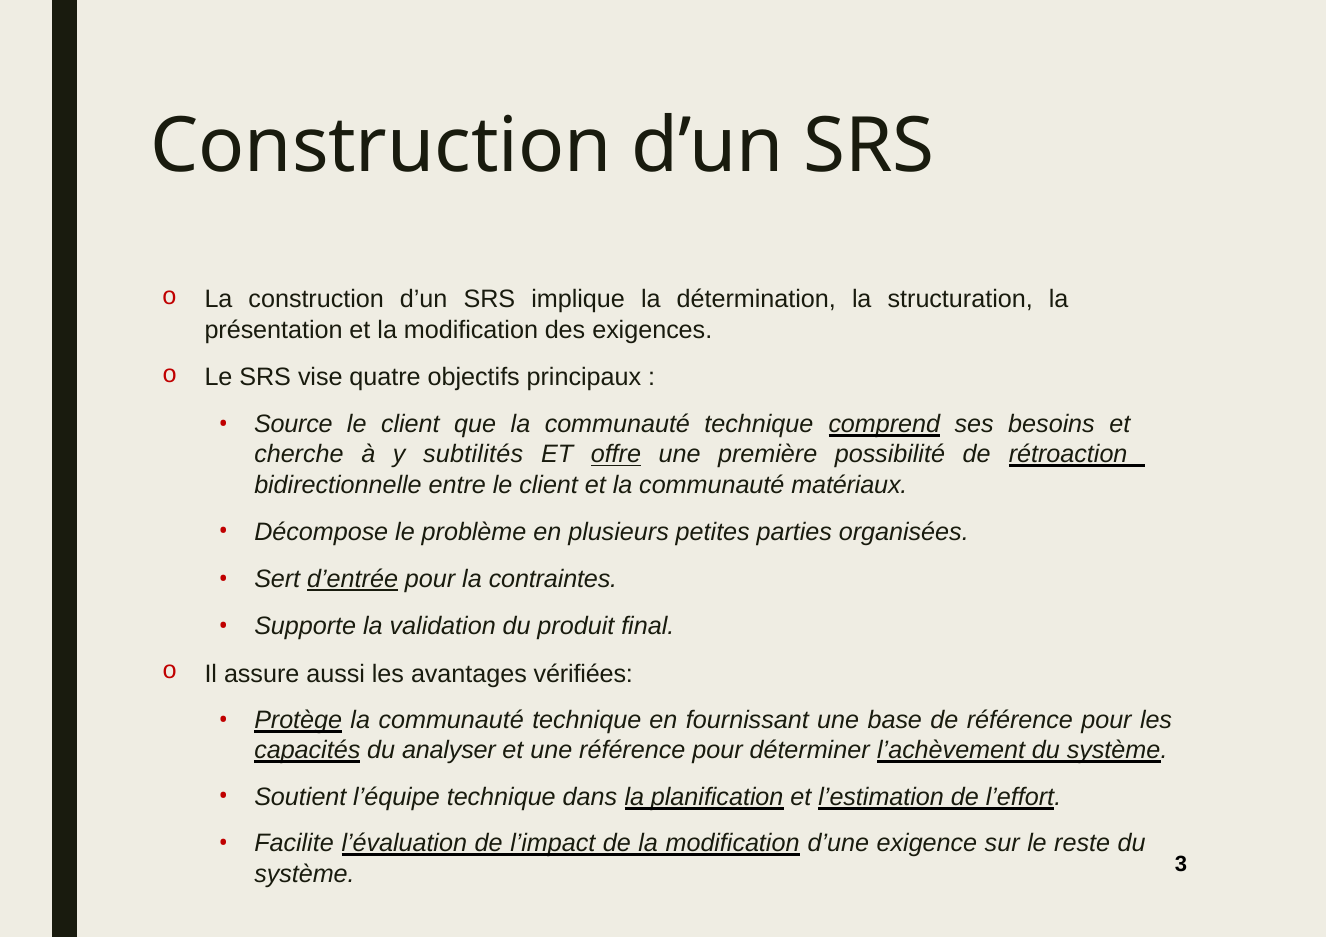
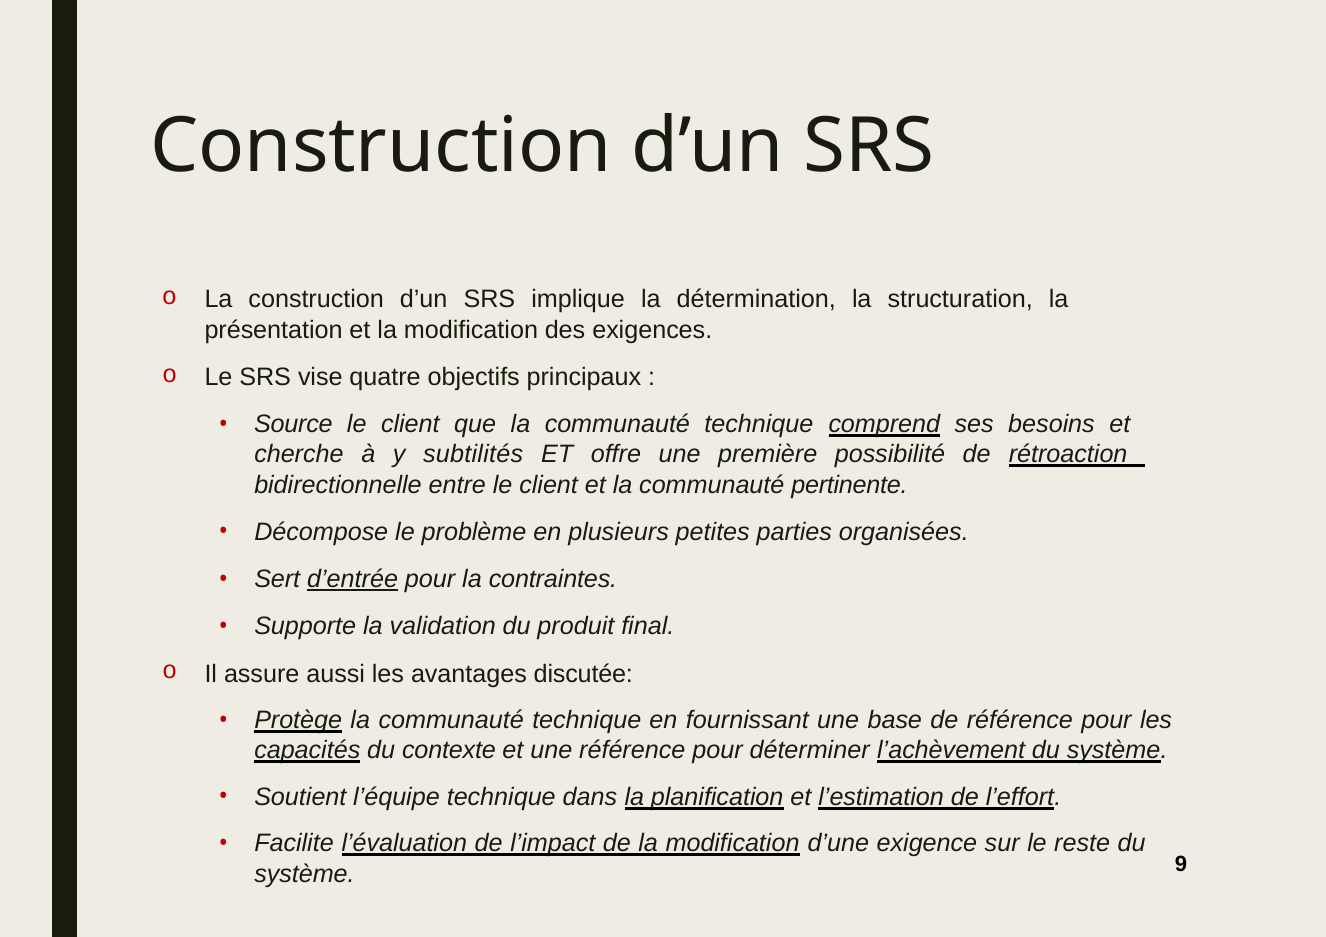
offre underline: present -> none
matériaux: matériaux -> pertinente
vérifiées: vérifiées -> discutée
analyser: analyser -> contexte
3: 3 -> 9
